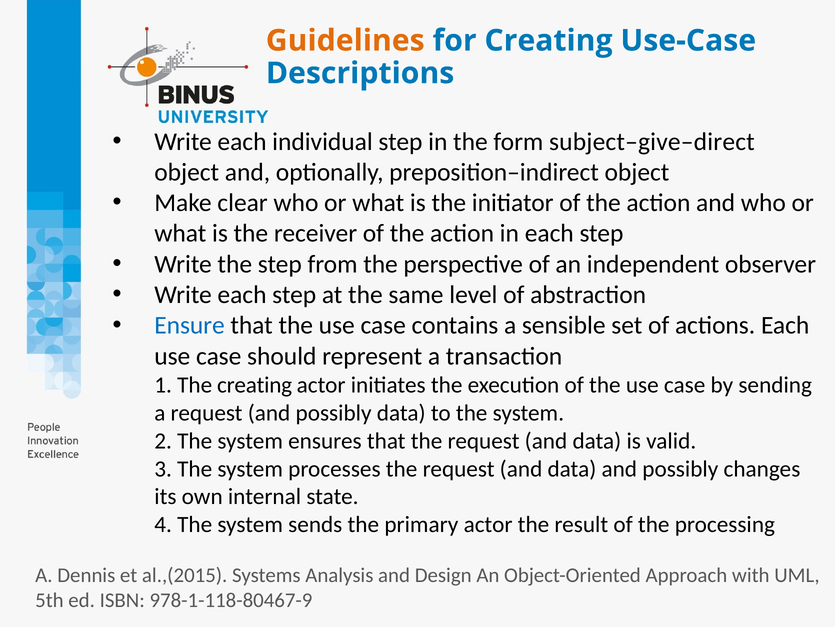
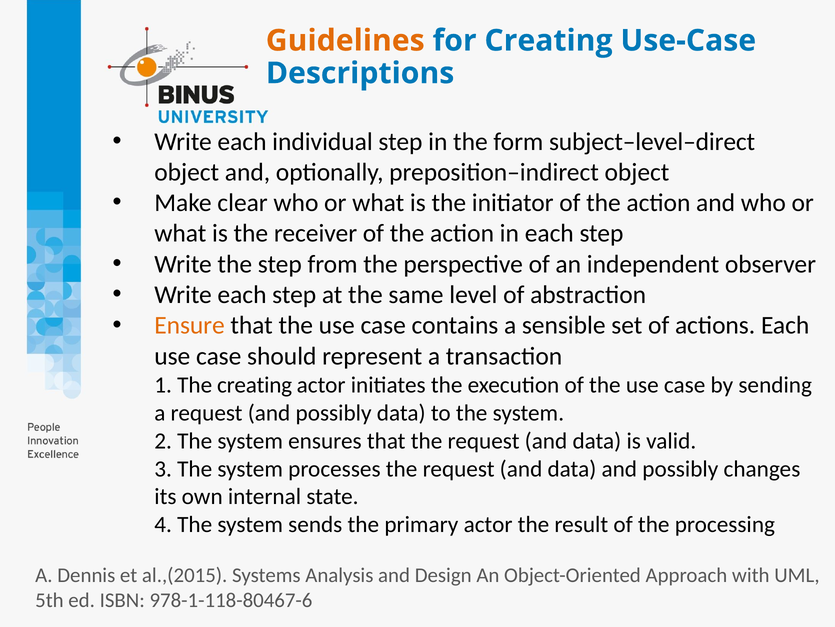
subject–give–direct: subject–give–direct -> subject–level–direct
Ensure colour: blue -> orange
978-1-118-80467-9: 978-1-118-80467-9 -> 978-1-118-80467-6
